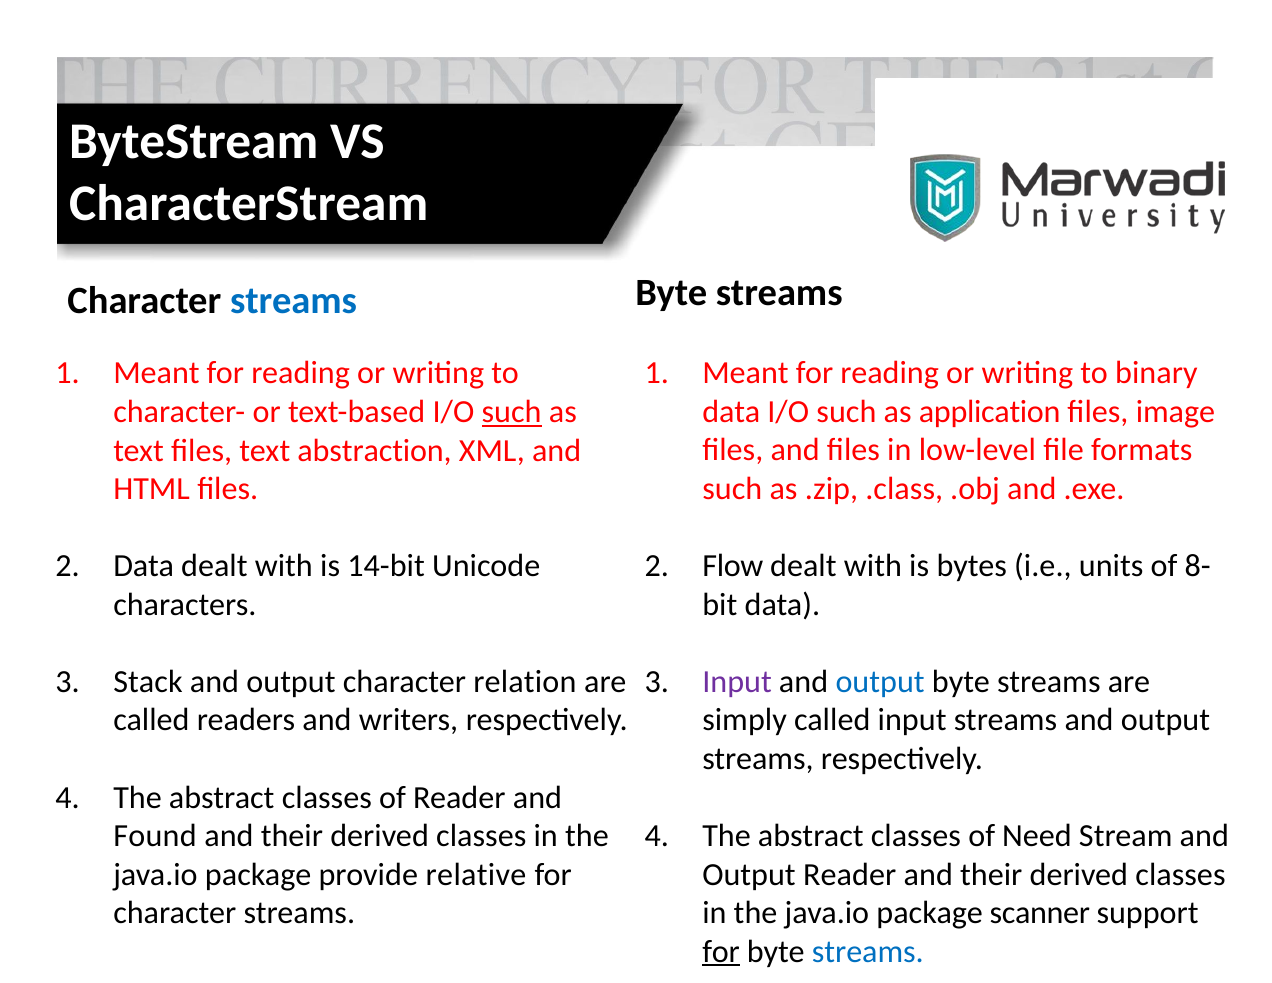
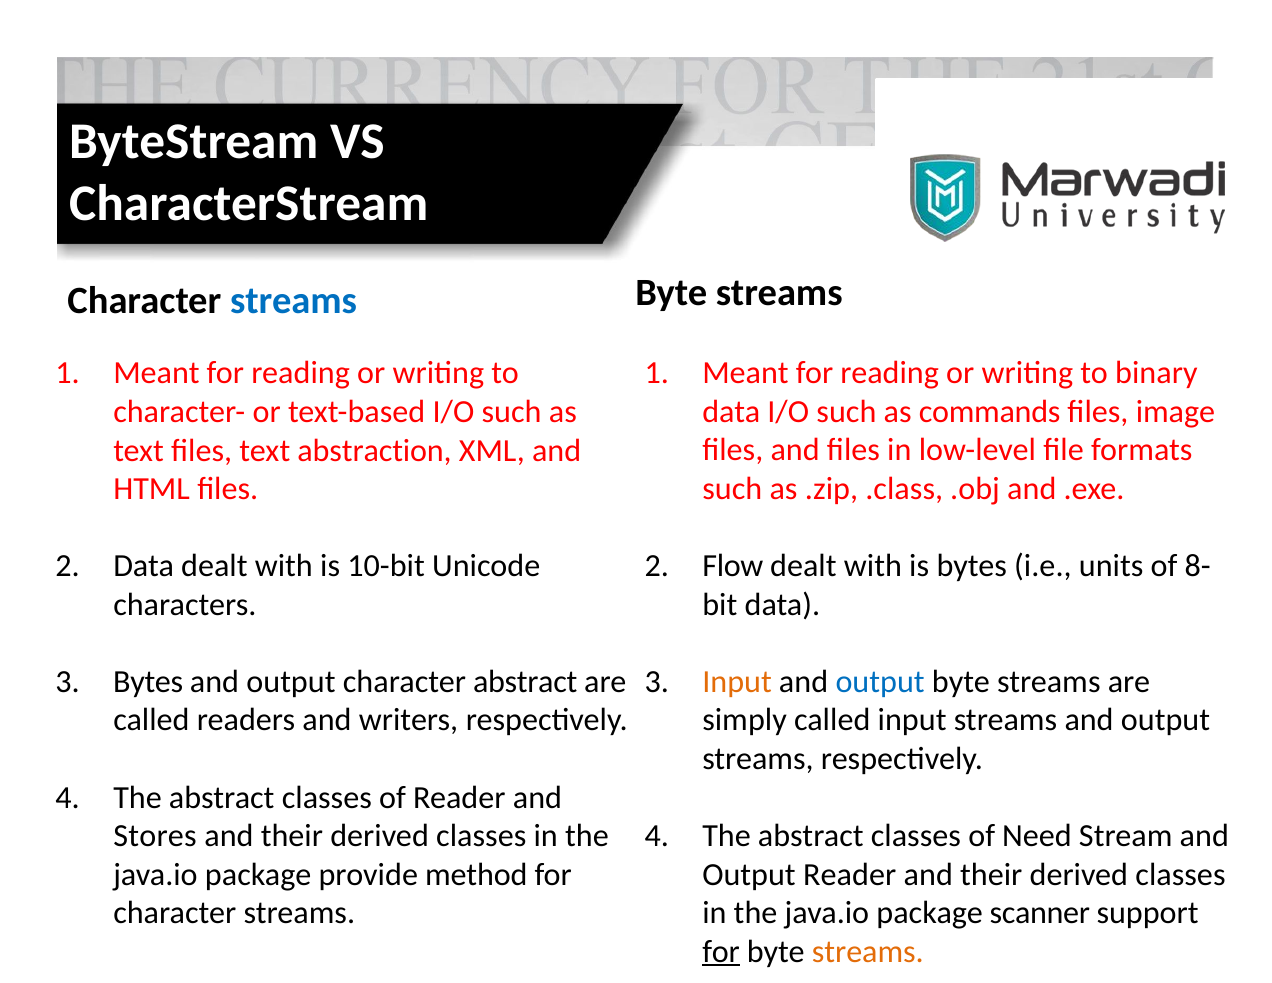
application: application -> commands
such at (512, 412) underline: present -> none
14-bit: 14-bit -> 10-bit
Stack at (148, 682): Stack -> Bytes
character relation: relation -> abstract
Input at (737, 682) colour: purple -> orange
Found: Found -> Stores
relative: relative -> method
streams at (868, 952) colour: blue -> orange
